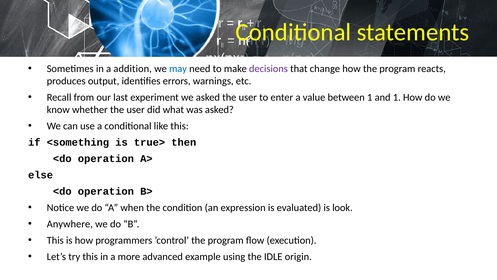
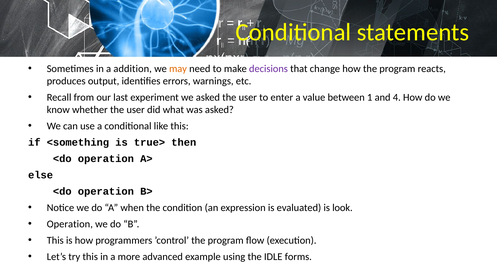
may colour: blue -> orange
and 1: 1 -> 4
Anywhere at (70, 224): Anywhere -> Operation
origin: origin -> forms
